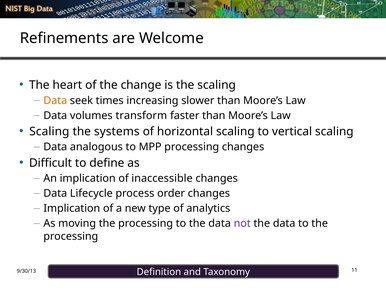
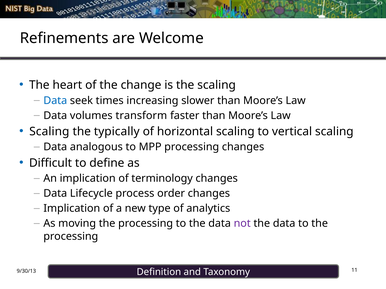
Data at (55, 101) colour: orange -> blue
systems: systems -> typically
inaccessible: inaccessible -> terminology
